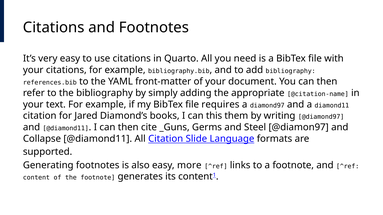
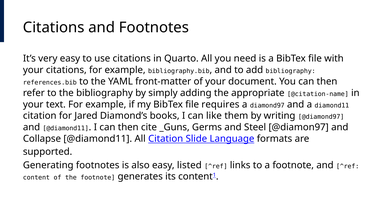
this: this -> like
more: more -> listed
